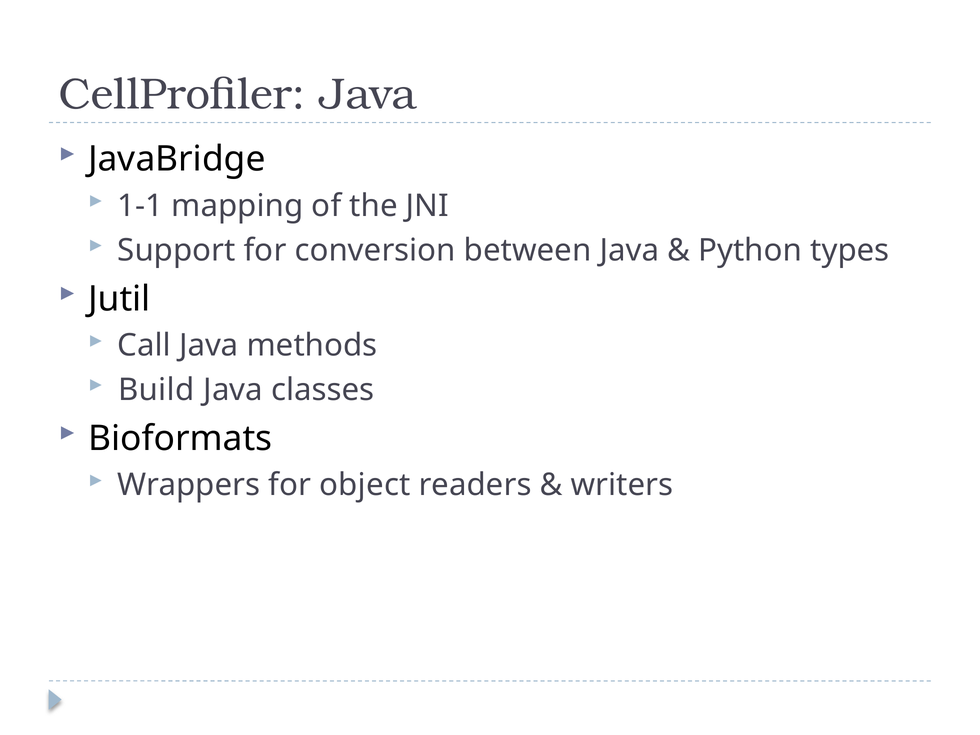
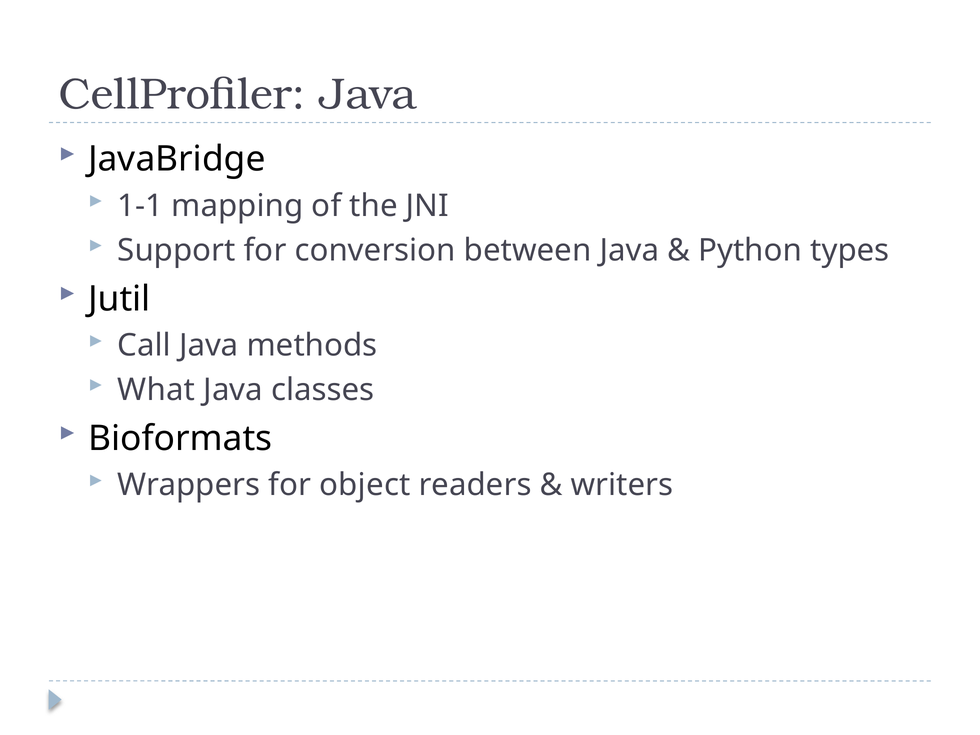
Build: Build -> What
